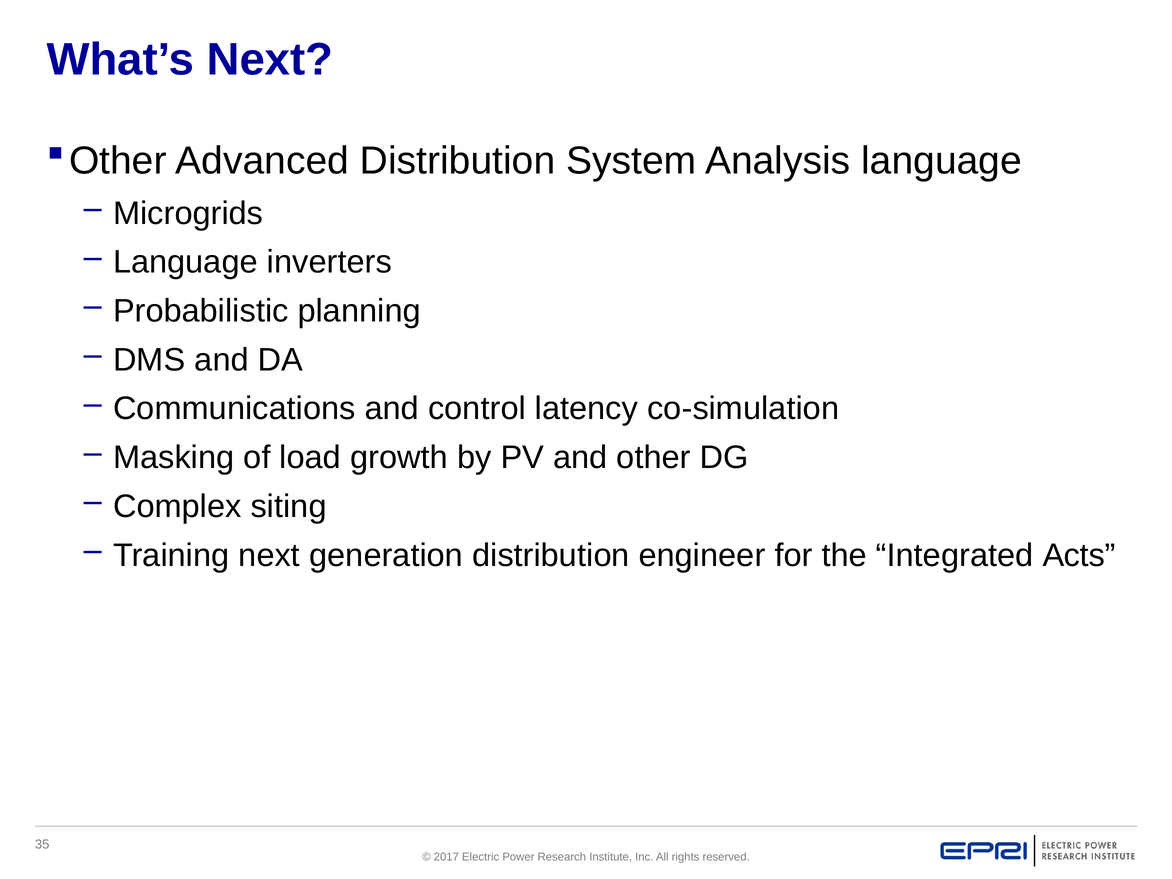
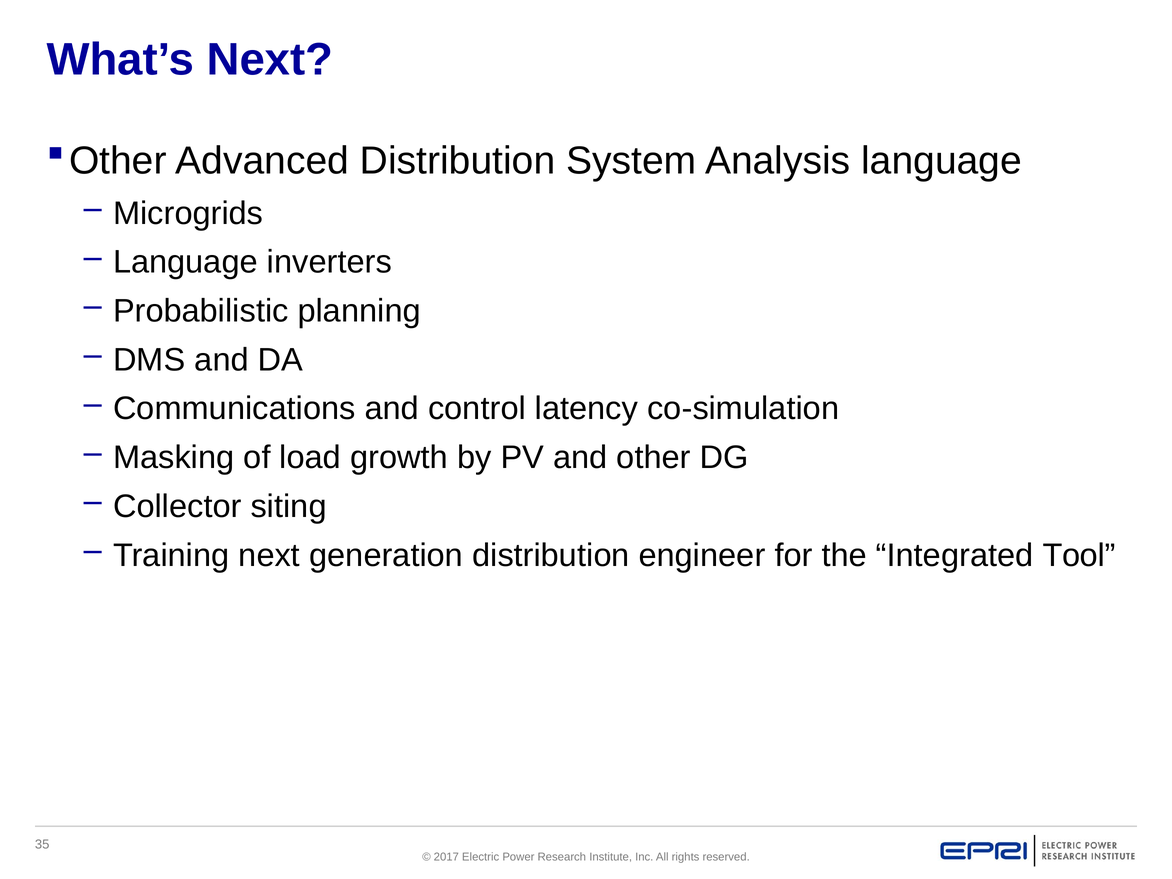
Complex: Complex -> Collector
Acts: Acts -> Tool
